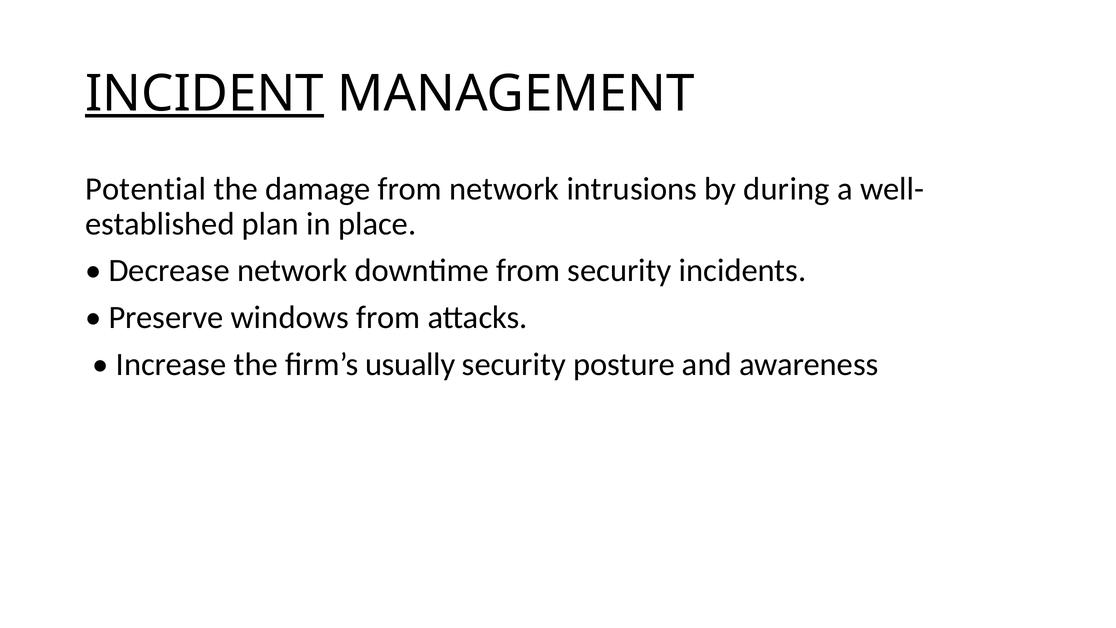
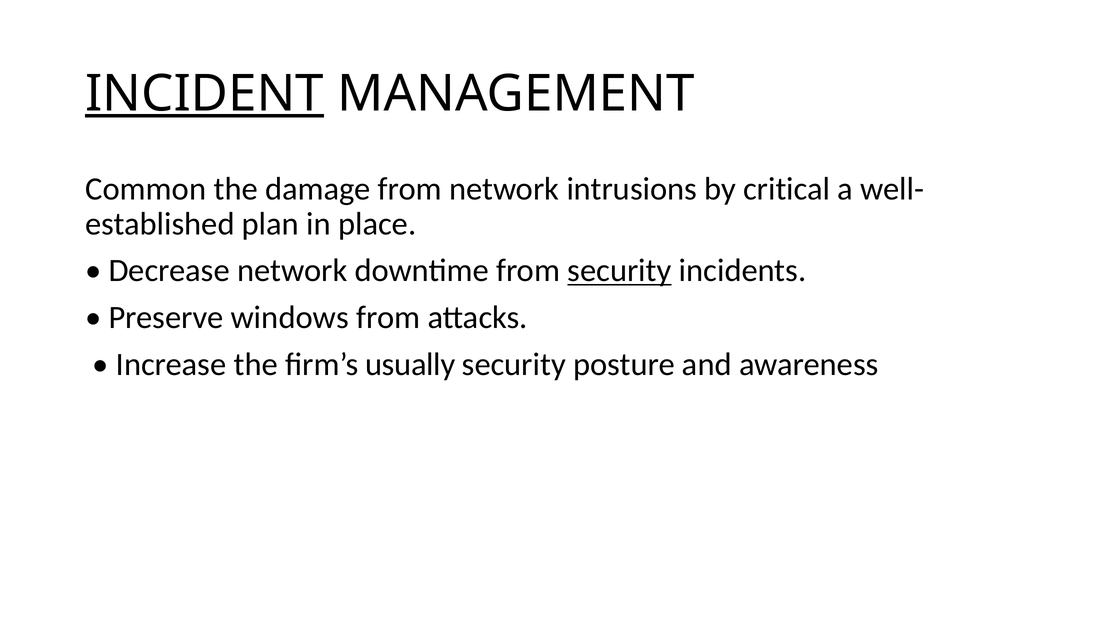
Potential: Potential -> Common
during: during -> critical
security at (619, 271) underline: none -> present
